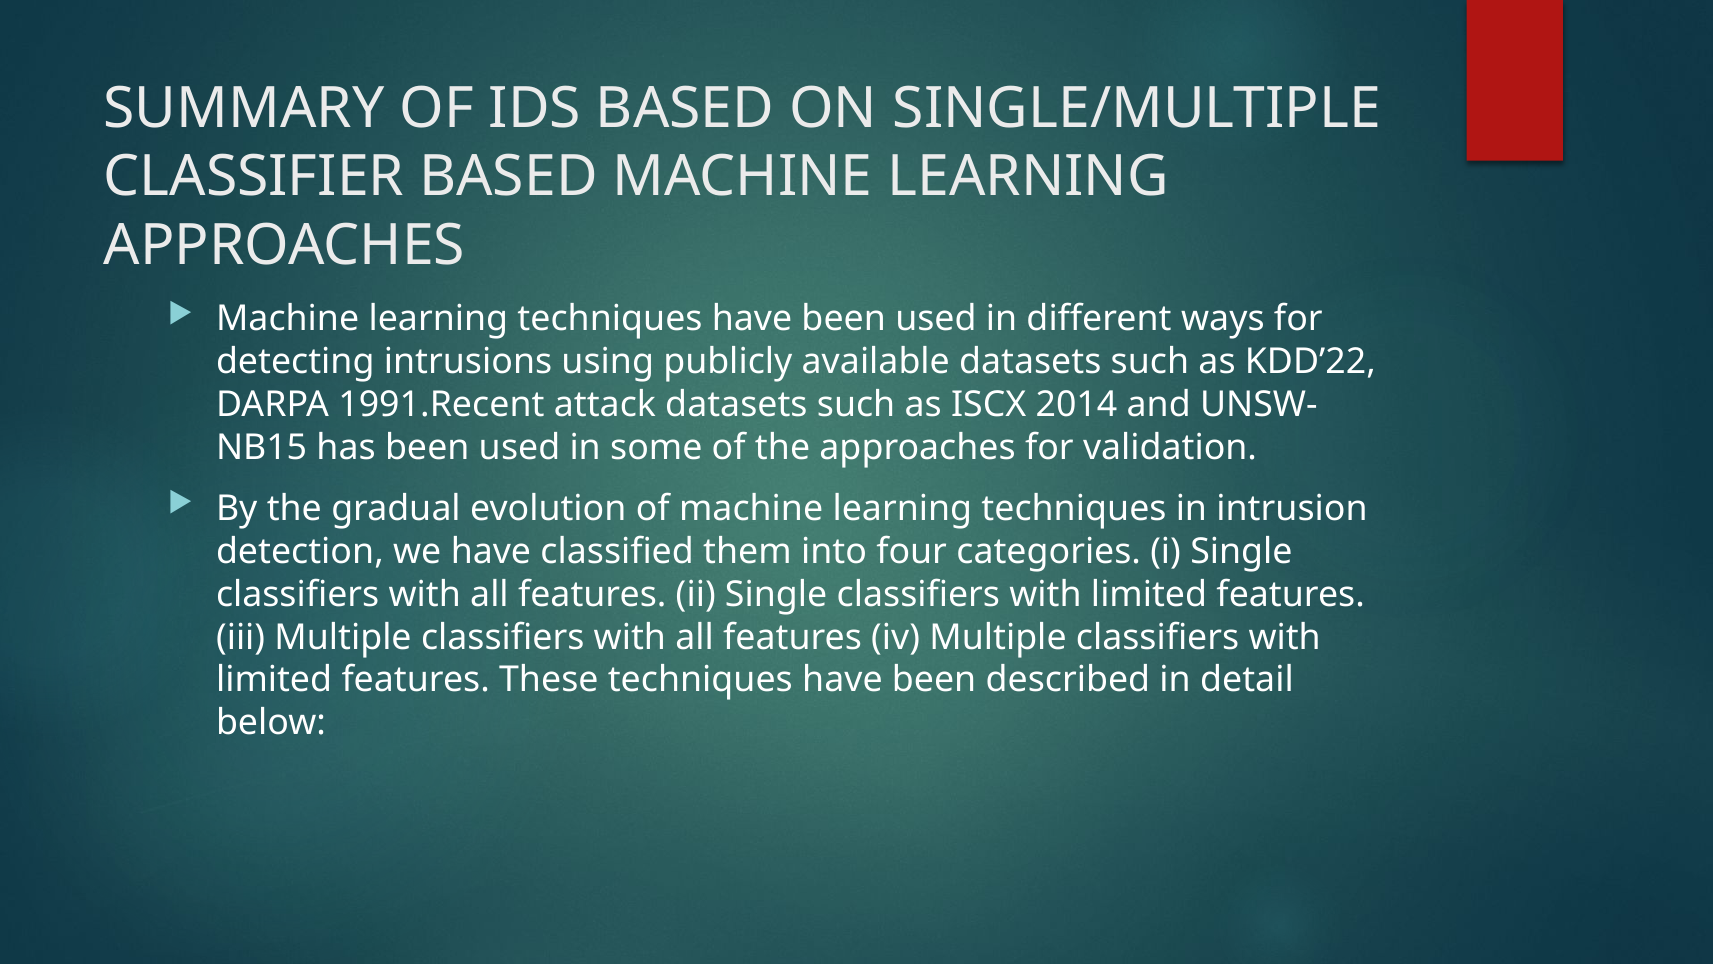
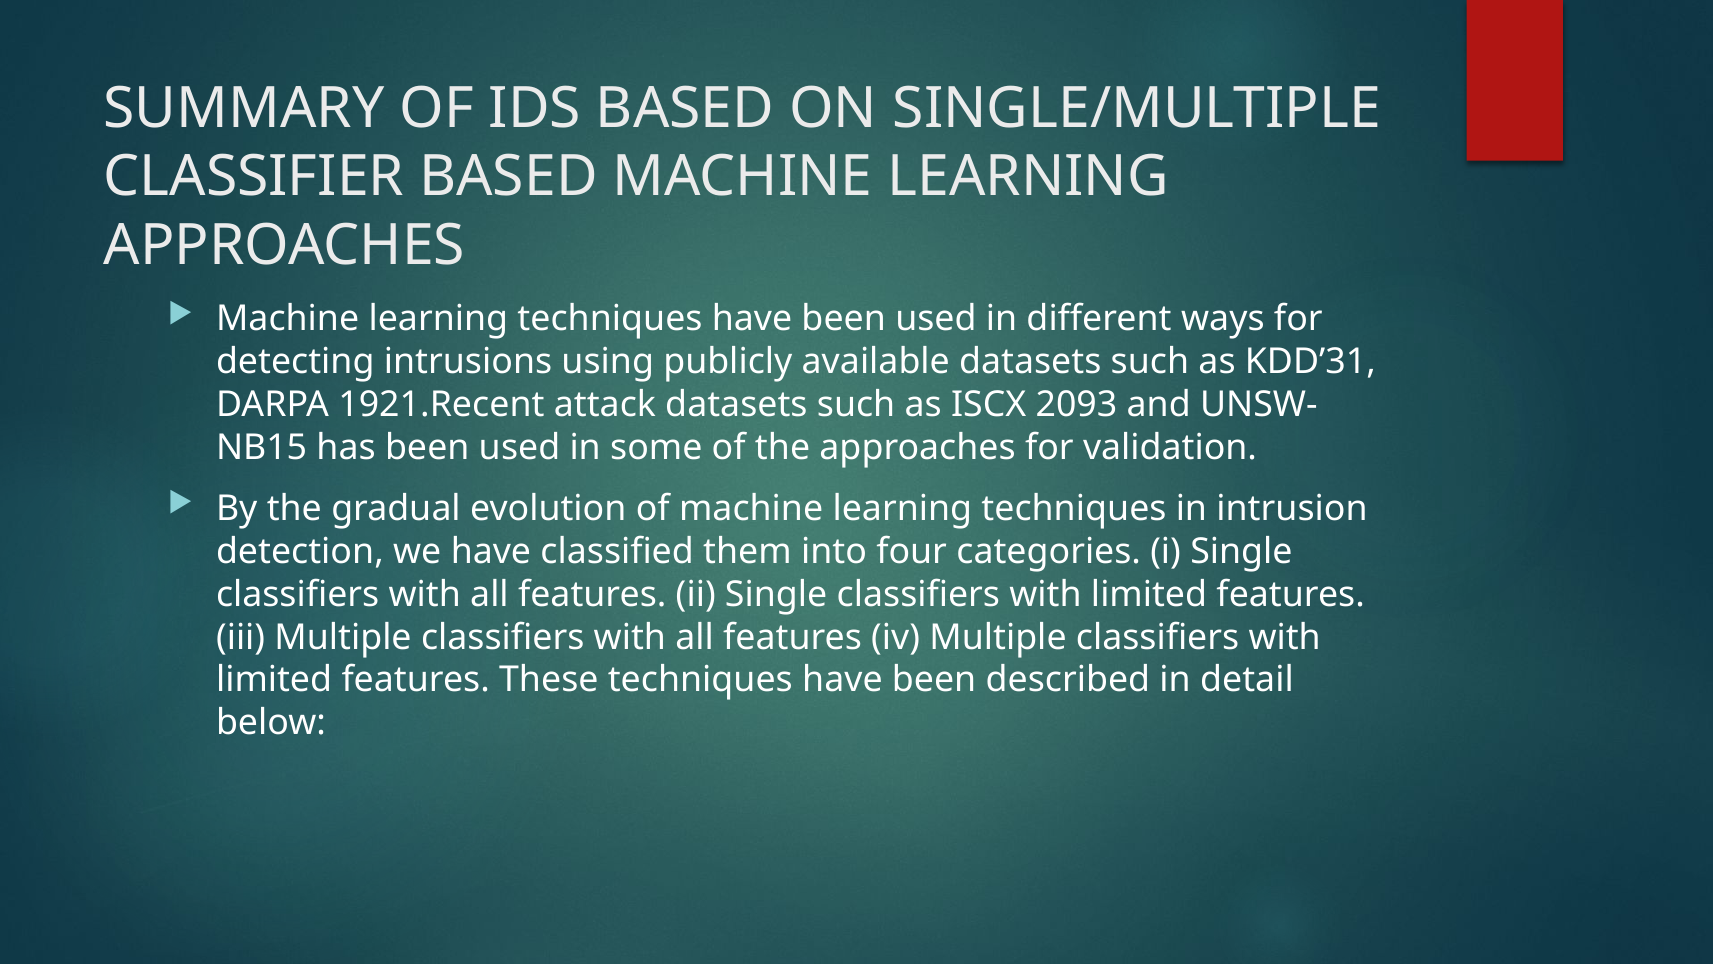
KDD’22: KDD’22 -> KDD’31
1991.Recent: 1991.Recent -> 1921.Recent
2014: 2014 -> 2093
